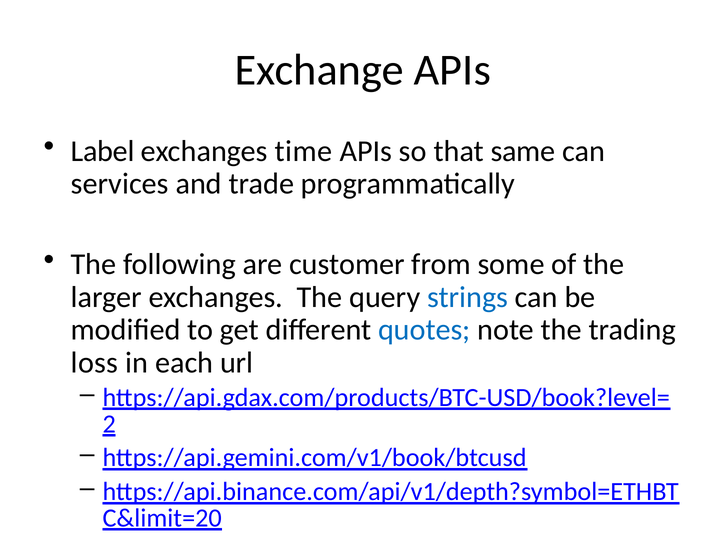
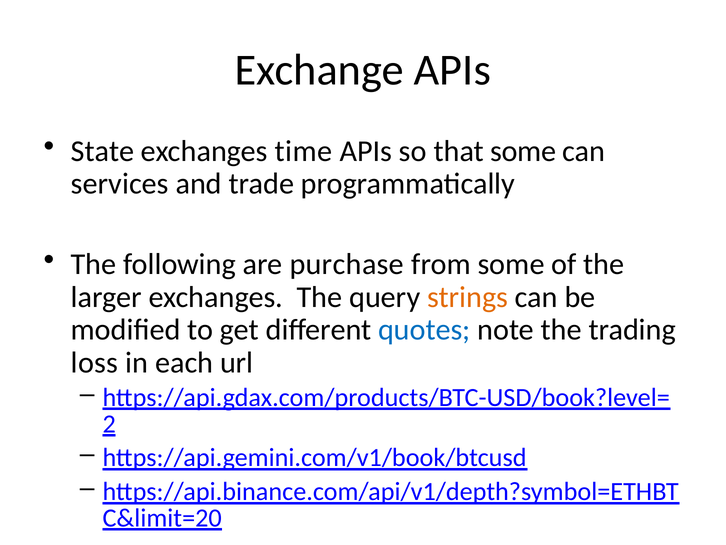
Label: Label -> State
that same: same -> some
customer: customer -> purchase
strings colour: blue -> orange
